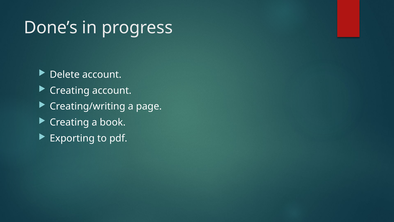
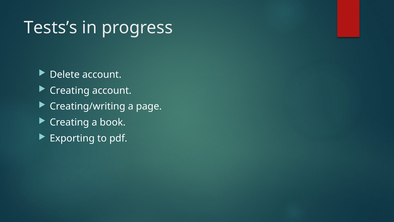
Done’s: Done’s -> Tests’s
